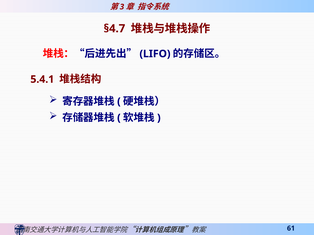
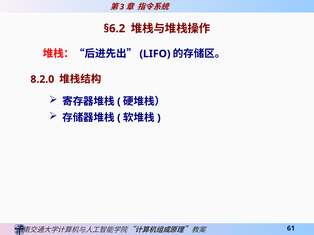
§4.7: §4.7 -> §6.2
5.4.1: 5.4.1 -> 8.2.0
